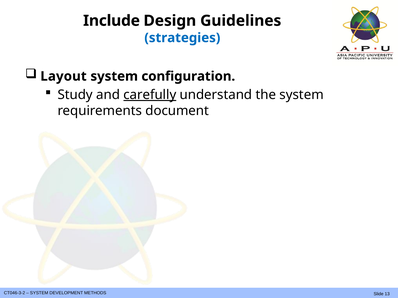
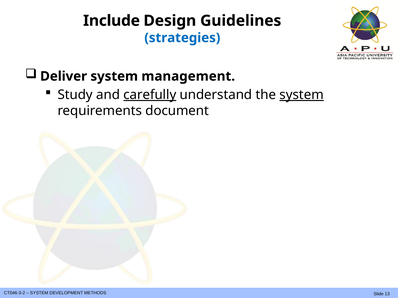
Layout: Layout -> Deliver
configuration: configuration -> management
system at (302, 95) underline: none -> present
